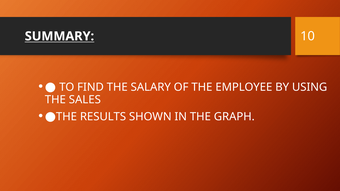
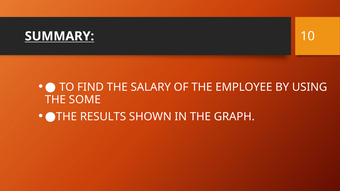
SALES: SALES -> SOME
